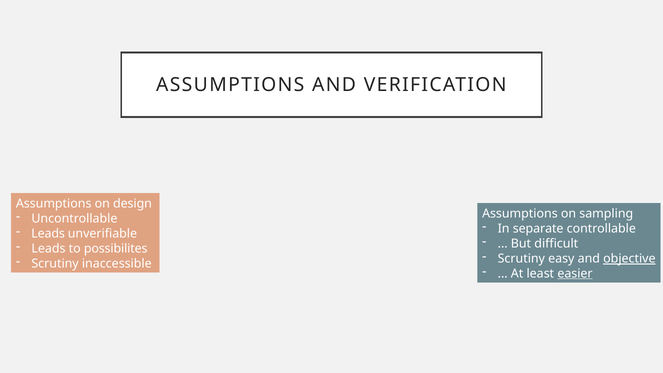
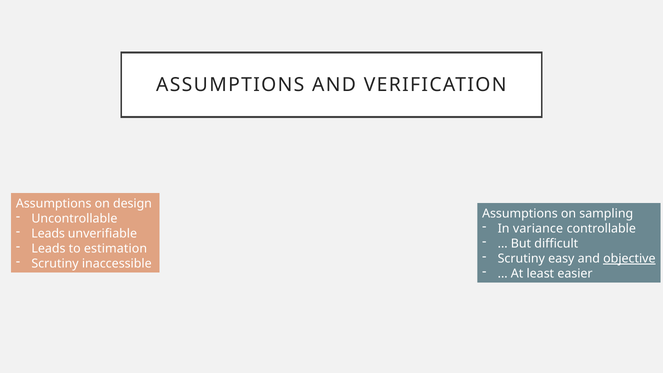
separate: separate -> variance
possibilites: possibilites -> estimation
easier underline: present -> none
